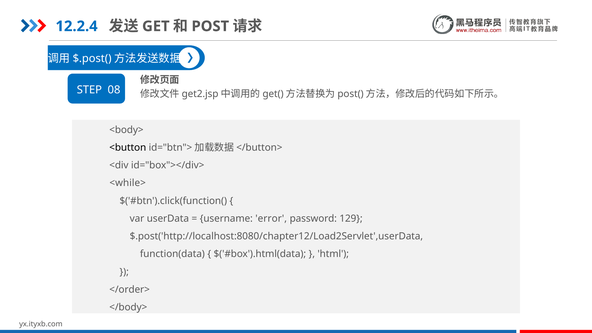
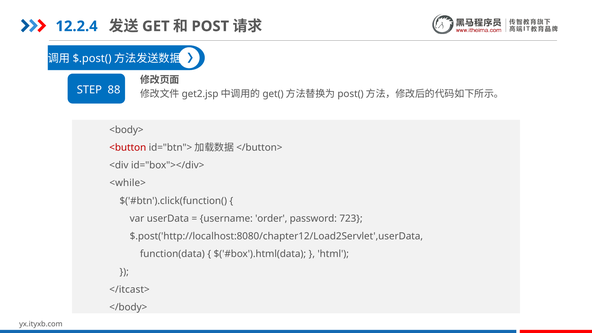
08: 08 -> 88
<button colour: black -> red
error: error -> order
129: 129 -> 723
</order>: </order> -> </itcast>
